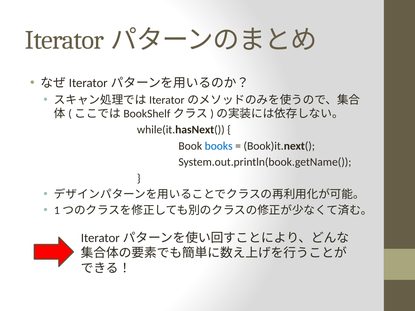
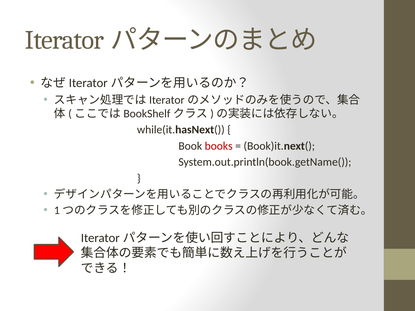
books colour: blue -> red
